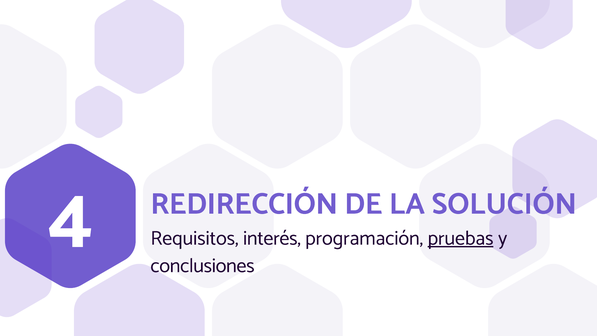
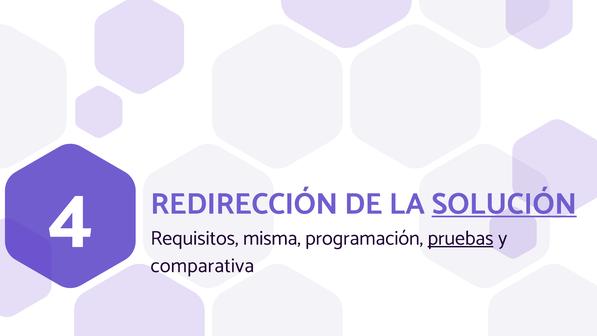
SOLUCIÓN underline: none -> present
interés: interés -> misma
conclusiones: conclusiones -> comparativa
